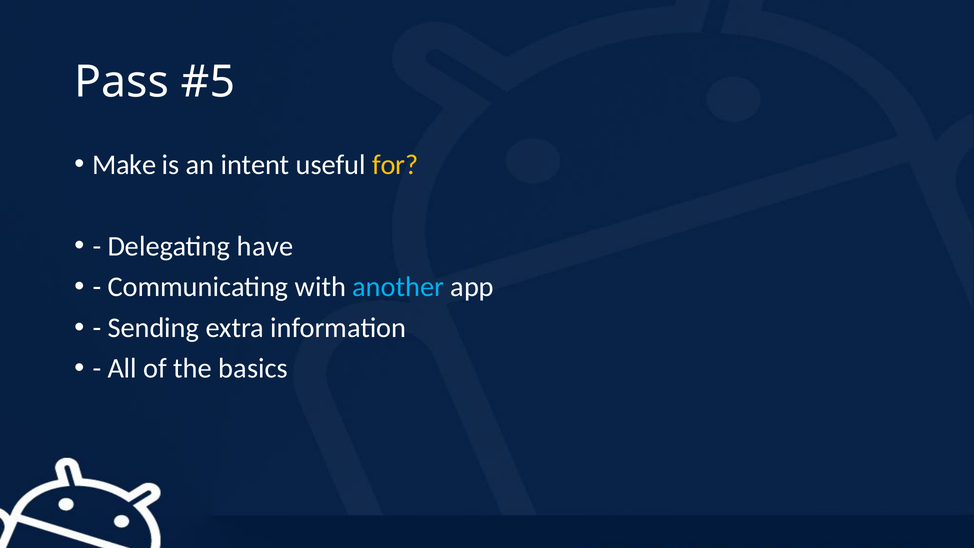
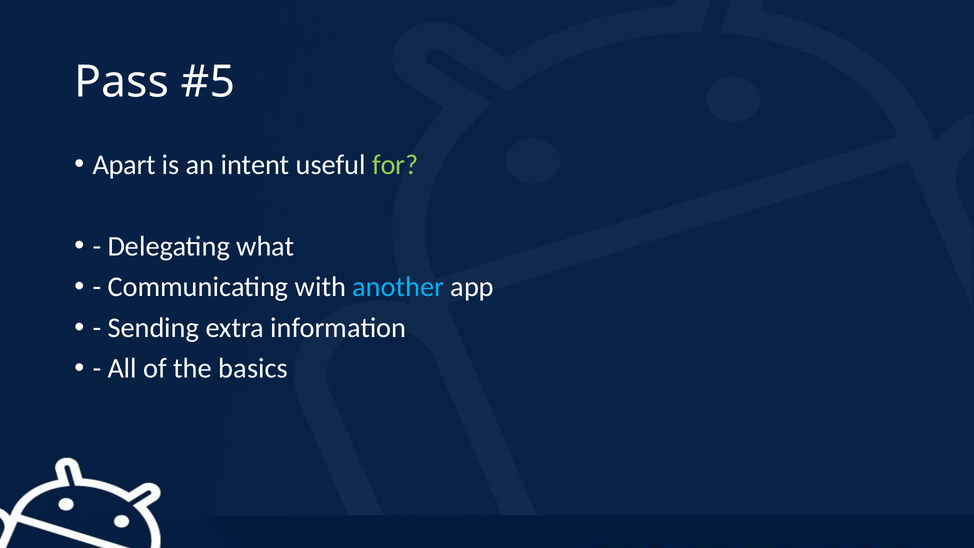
Make: Make -> Apart
for colour: yellow -> light green
have: have -> what
